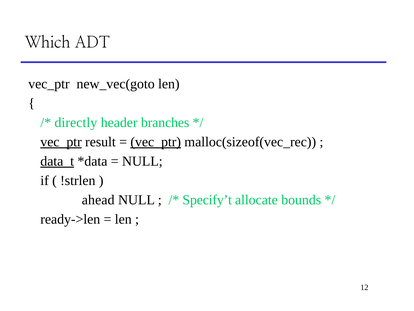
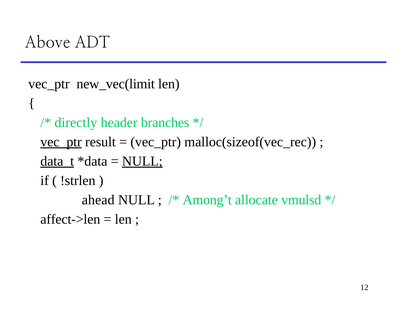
Which: Which -> Above
new_vec(goto: new_vec(goto -> new_vec(limit
vec_ptr at (156, 142) underline: present -> none
NULL at (142, 161) underline: none -> present
Specify’t: Specify’t -> Among’t
bounds: bounds -> vmulsd
ready->len: ready->len -> affect->len
